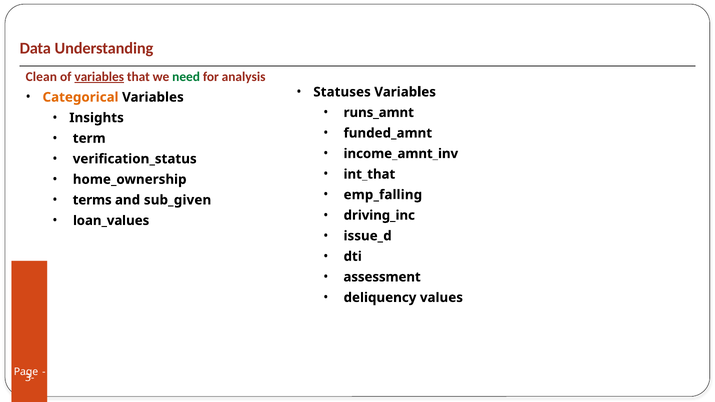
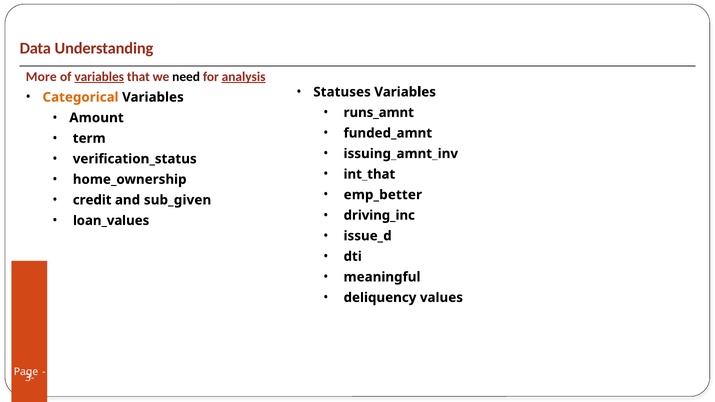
Clean: Clean -> More
need colour: green -> black
analysis underline: none -> present
Insights: Insights -> Amount
income_amnt_inv: income_amnt_inv -> issuing_amnt_inv
emp_falling: emp_falling -> emp_better
terms: terms -> credit
assessment: assessment -> meaningful
